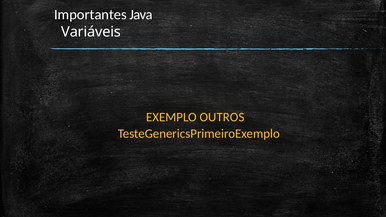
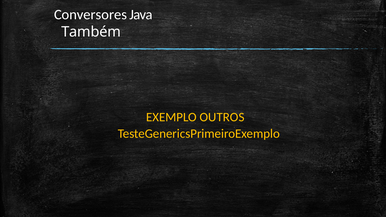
Importantes: Importantes -> Conversores
Variáveis: Variáveis -> Também
